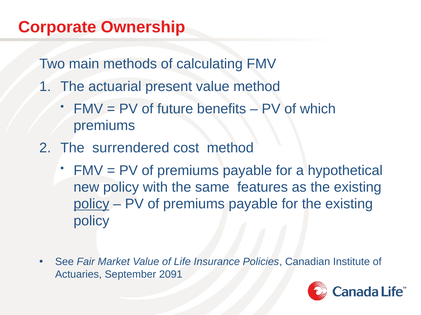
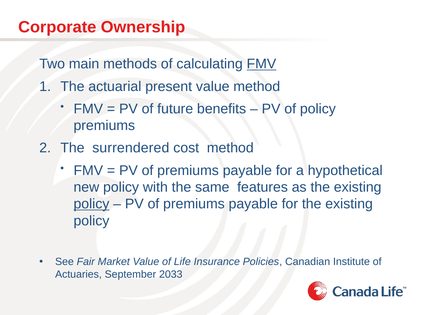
FMV at (261, 64) underline: none -> present
of which: which -> policy
2091: 2091 -> 2033
